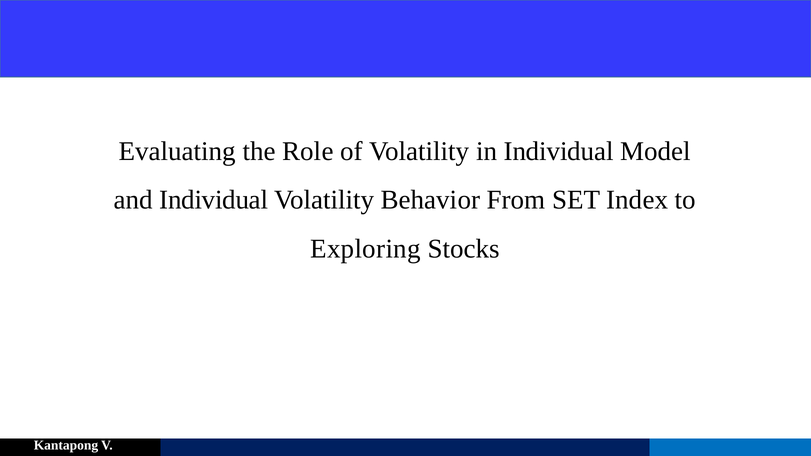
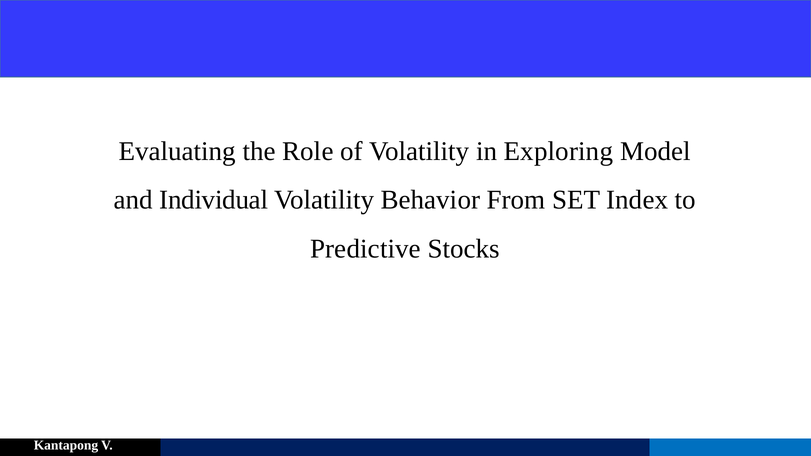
in Individual: Individual -> Exploring
Exploring: Exploring -> Predictive
